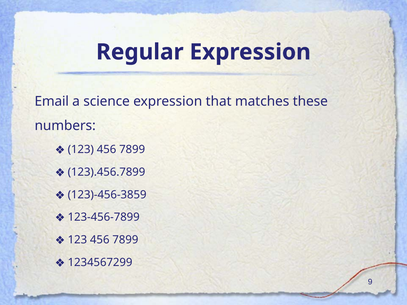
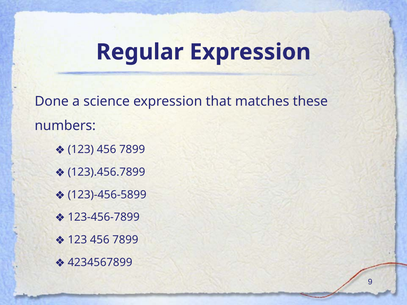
Email: Email -> Done
123)-456-3859: 123)-456-3859 -> 123)-456-5899
1234567299: 1234567299 -> 4234567899
